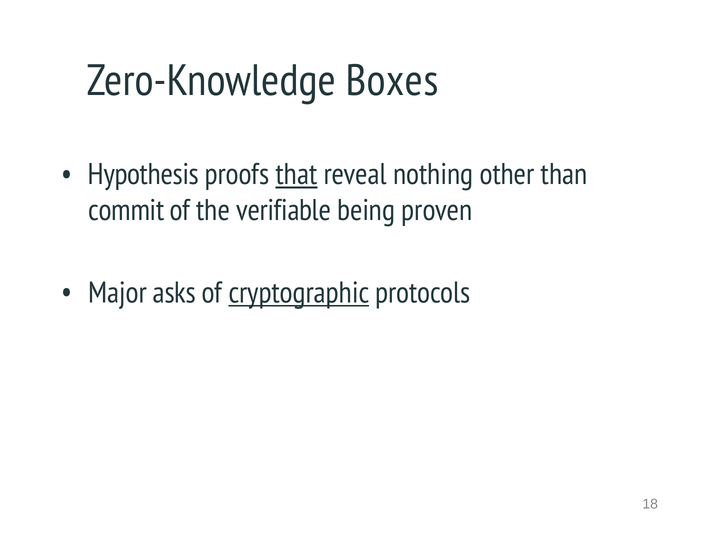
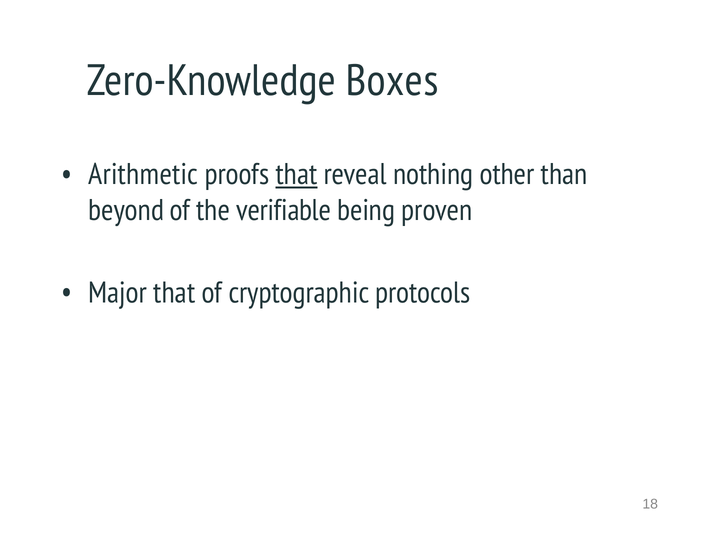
Hypothesis: Hypothesis -> Arithmetic
commit: commit -> beyond
Major asks: asks -> that
cryptographic underline: present -> none
